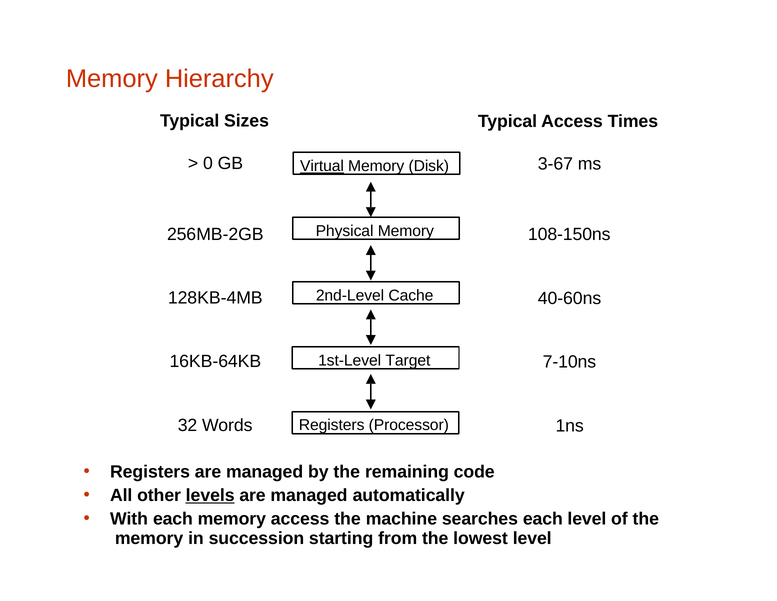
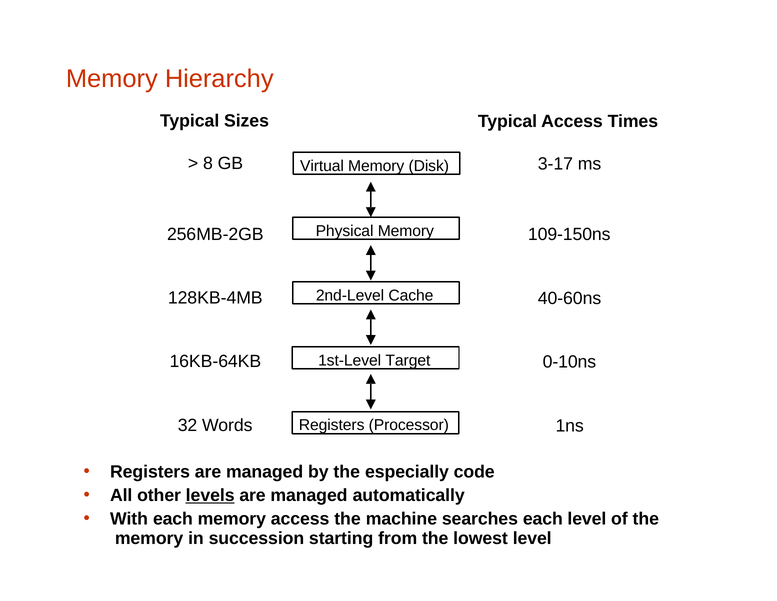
0: 0 -> 8
3-67: 3-67 -> 3-17
Virtual underline: present -> none
108-150ns: 108-150ns -> 109-150ns
7-10ns: 7-10ns -> 0-10ns
remaining: remaining -> especially
